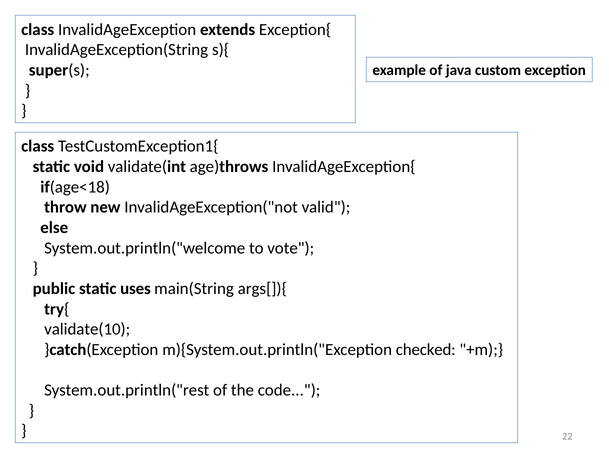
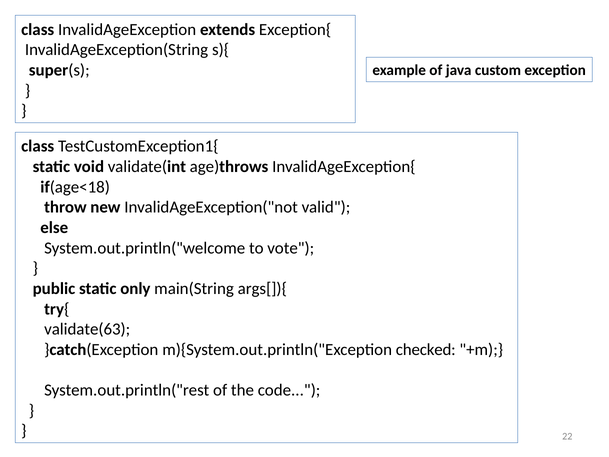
uses: uses -> only
validate(10: validate(10 -> validate(63
